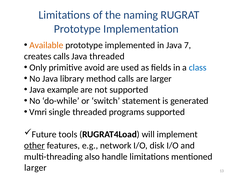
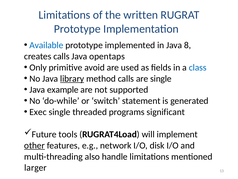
naming: naming -> written
Available colour: orange -> blue
7: 7 -> 8
Java threaded: threaded -> opentaps
library underline: none -> present
are larger: larger -> single
Vmri: Vmri -> Exec
programs supported: supported -> significant
